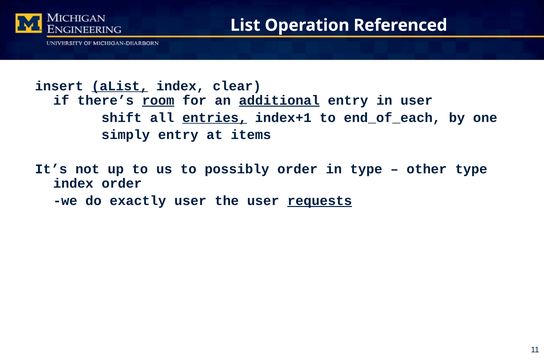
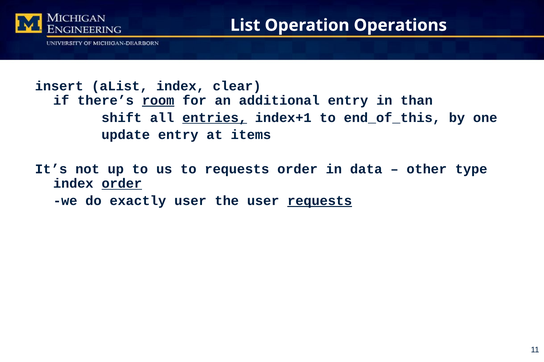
Referenced: Referenced -> Operations
aList underline: present -> none
additional underline: present -> none
in user: user -> than
end_of_each: end_of_each -> end_of_this
simply: simply -> update
to possibly: possibly -> requests
in type: type -> data
order at (122, 184) underline: none -> present
